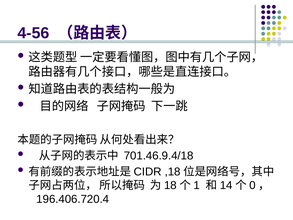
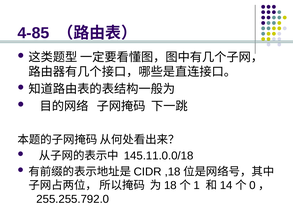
4-56: 4-56 -> 4-85
701.46.9.4/18: 701.46.9.4/18 -> 145.11.0.0/18
196.406.720.4: 196.406.720.4 -> 255.255.792.0
